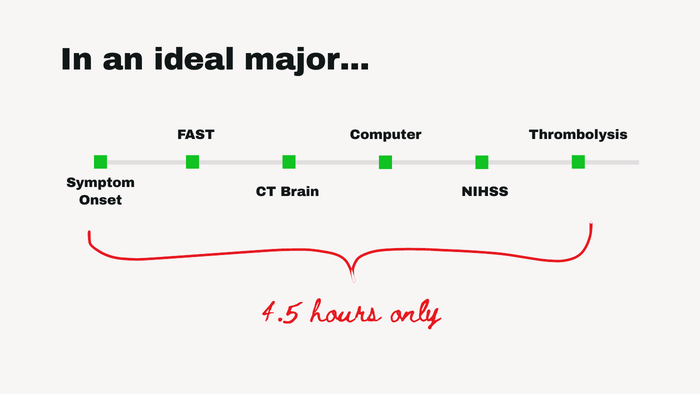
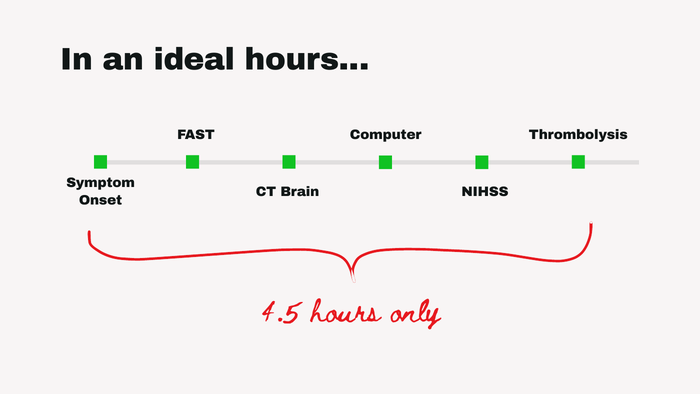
ideal major: major -> hours
